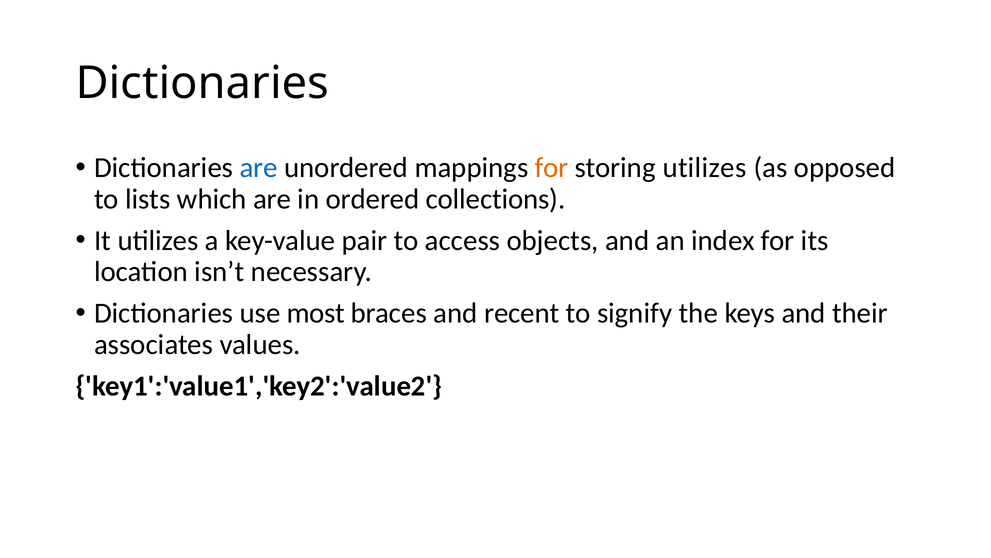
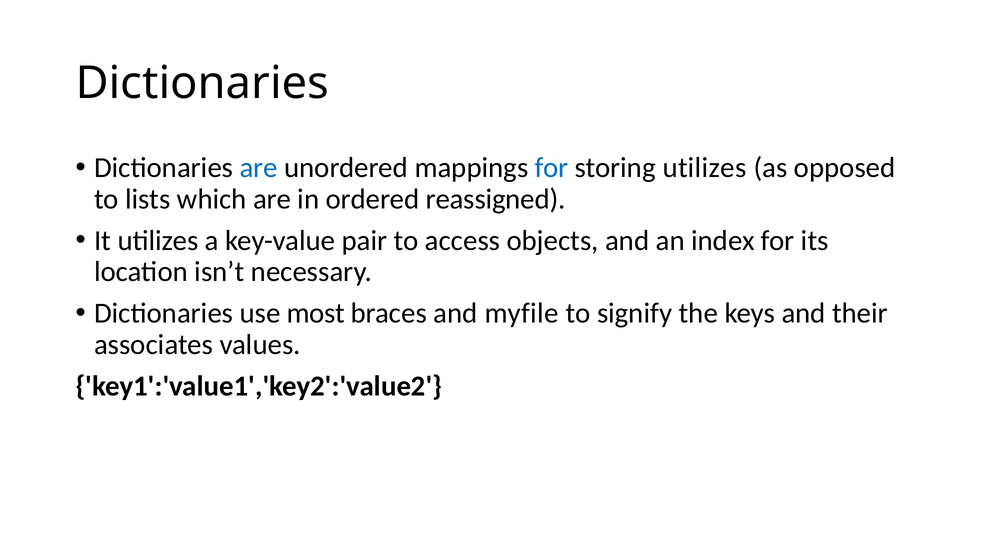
for at (552, 168) colour: orange -> blue
collections: collections -> reassigned
recent: recent -> myfile
